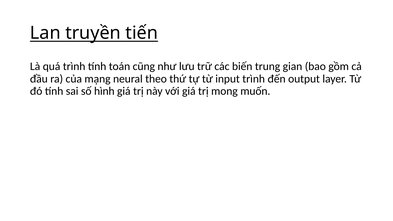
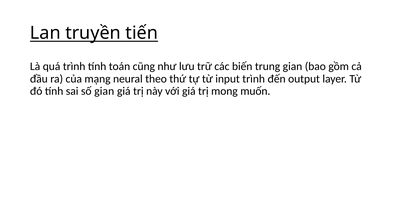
số hình: hình -> gian
